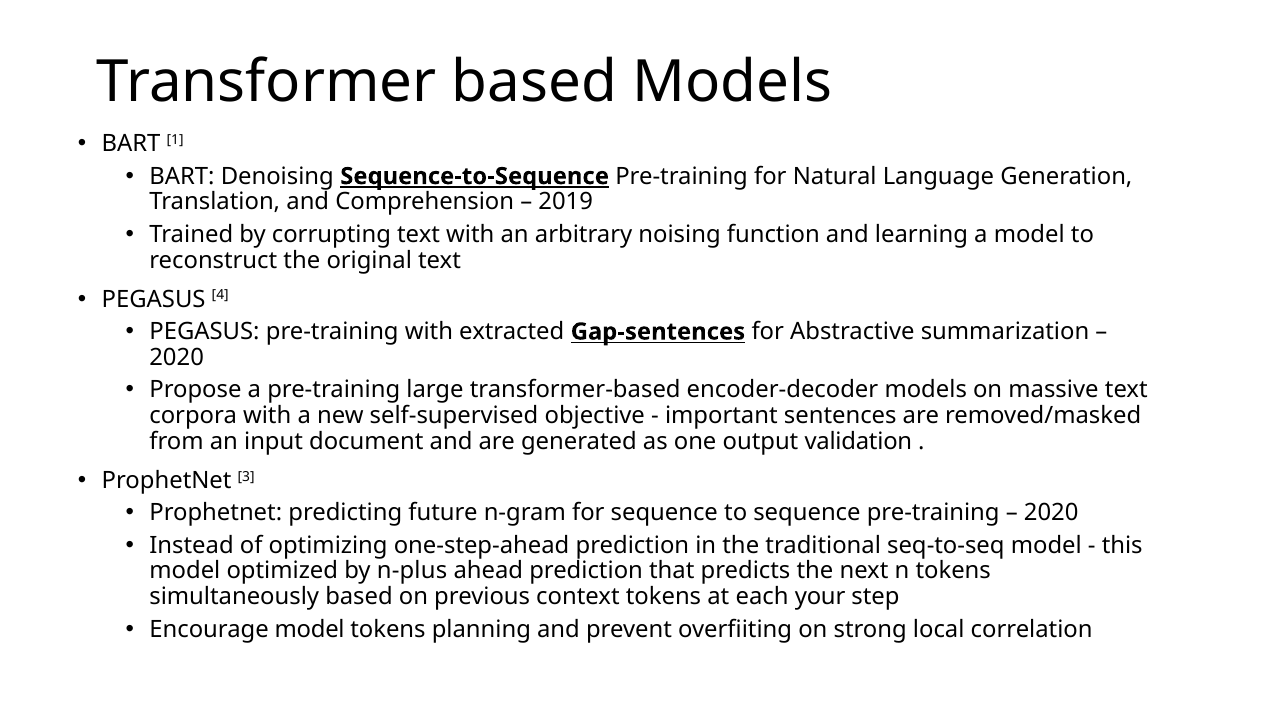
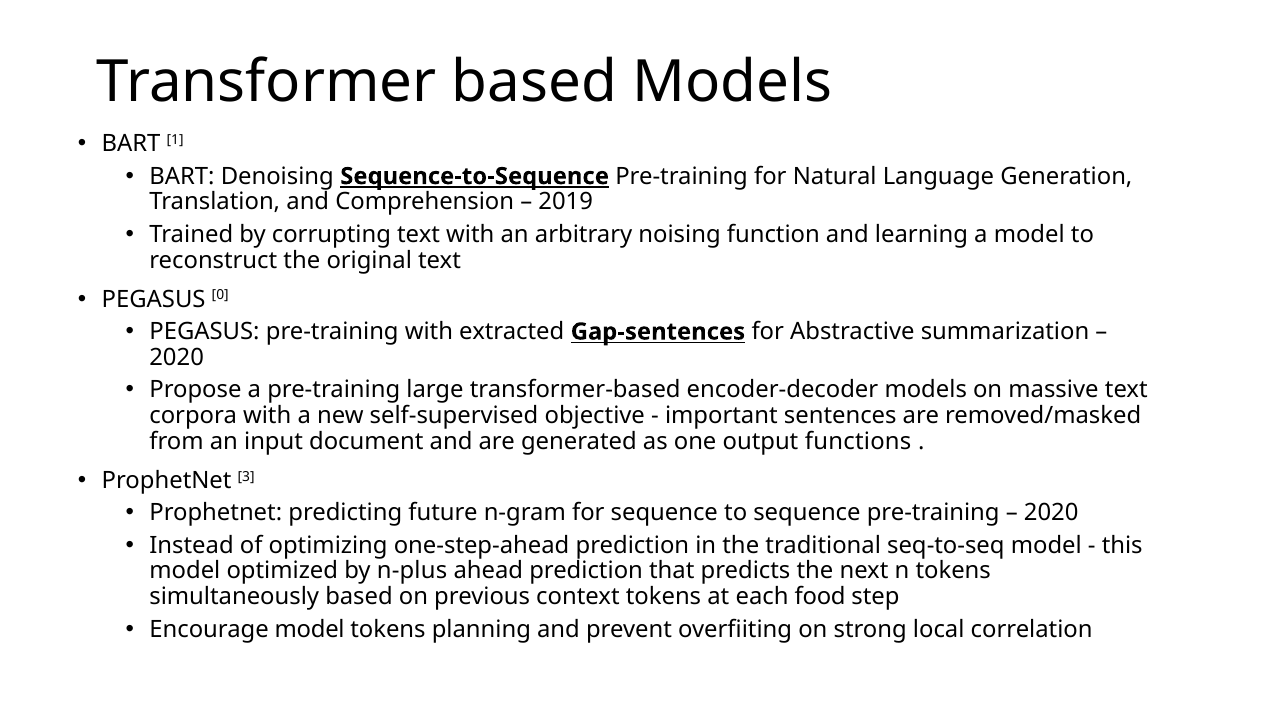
4: 4 -> 0
validation: validation -> functions
your: your -> food
